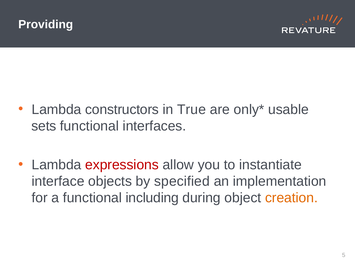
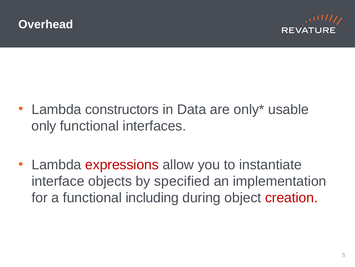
Providing: Providing -> Overhead
True: True -> Data
sets: sets -> only
creation colour: orange -> red
